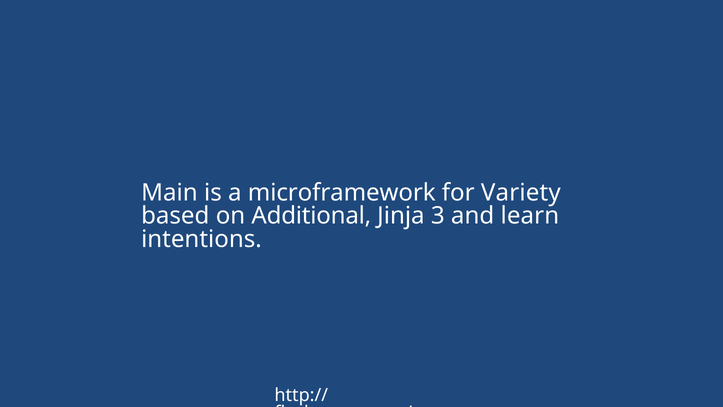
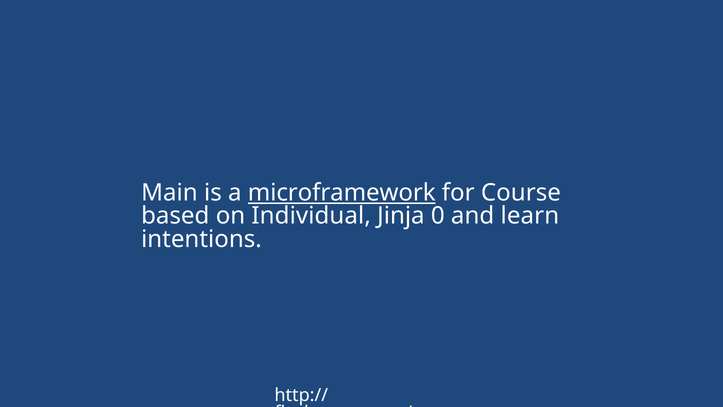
microframework underline: none -> present
Variety: Variety -> Course
Additional: Additional -> Individual
3: 3 -> 0
